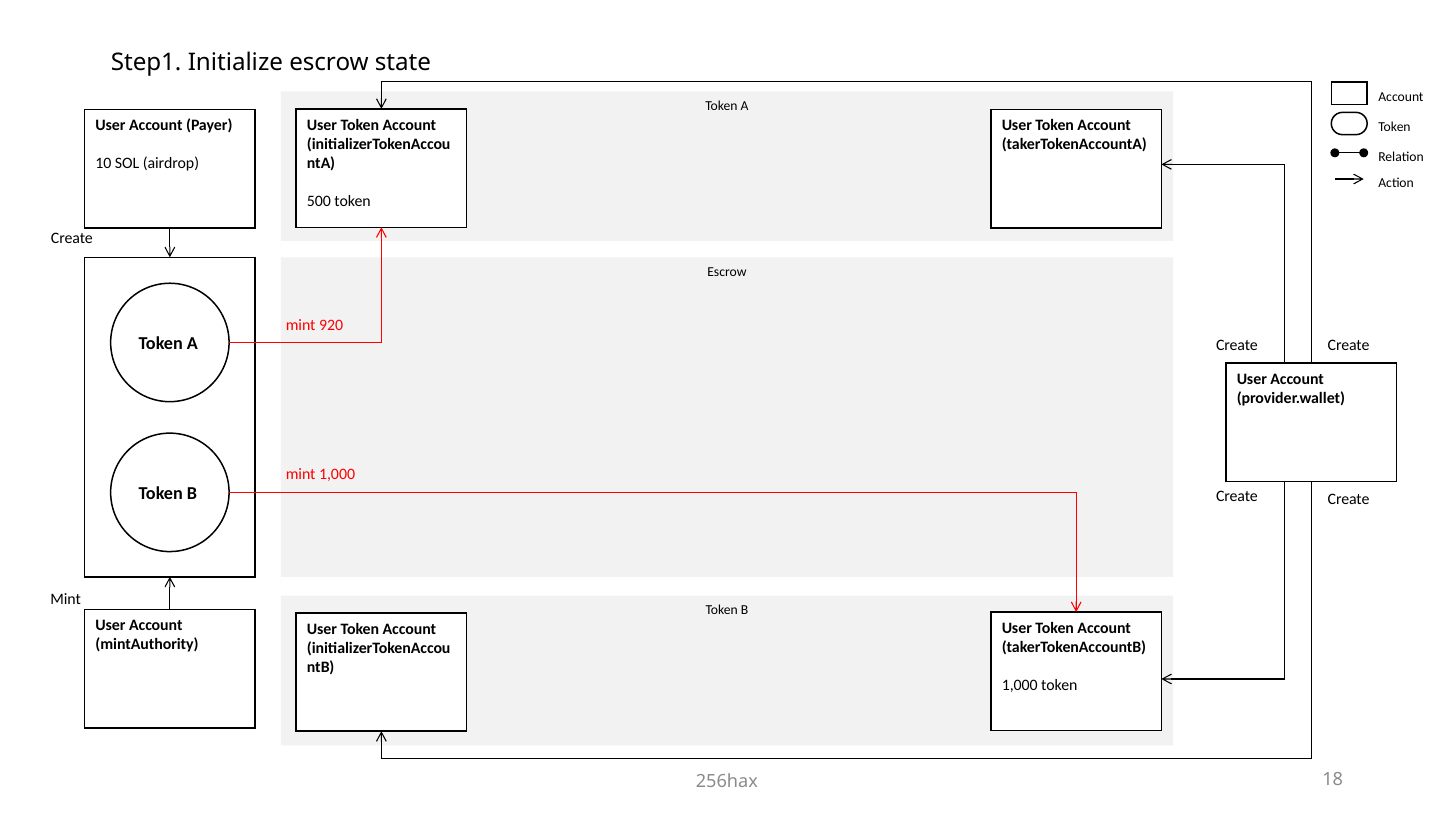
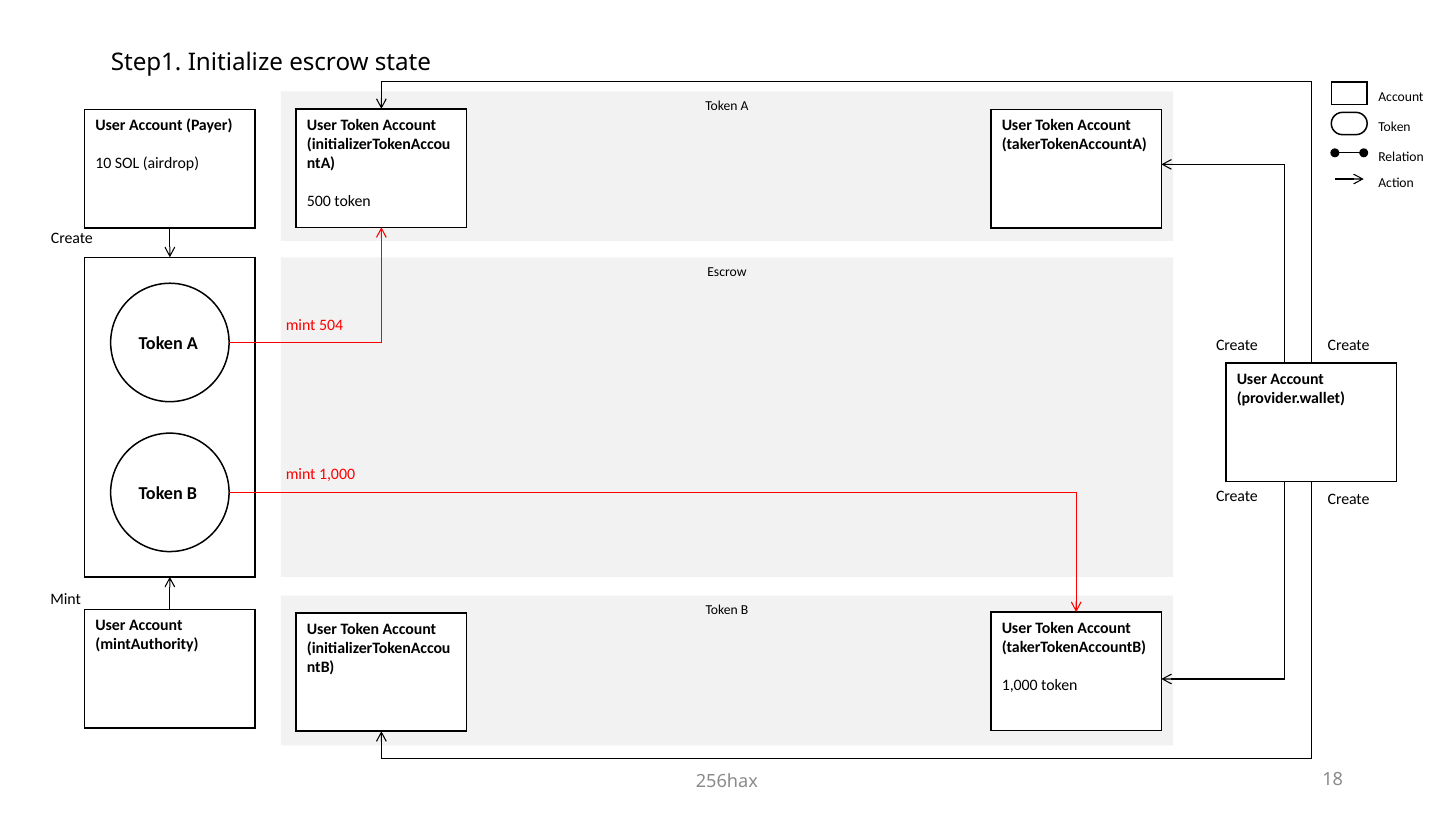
920: 920 -> 504
